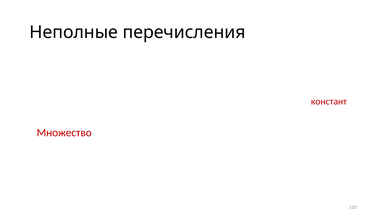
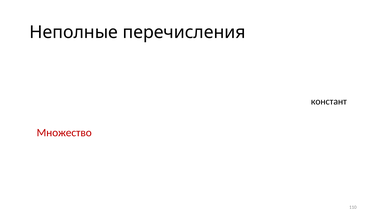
констант at (329, 101) colour: red -> black
